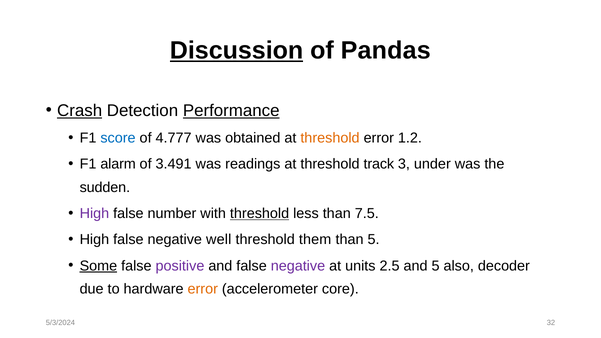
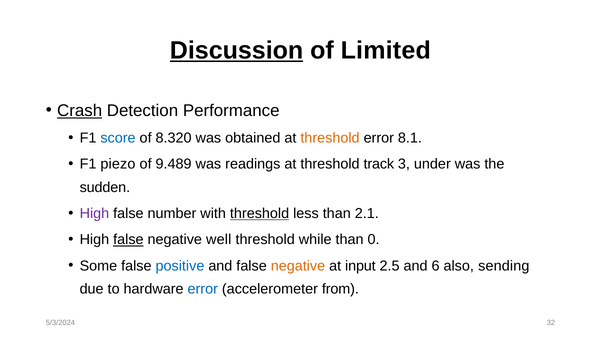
Pandas: Pandas -> Limited
Performance underline: present -> none
4.777: 4.777 -> 8.320
1.2: 1.2 -> 8.1
alarm: alarm -> piezo
3.491: 3.491 -> 9.489
7.5: 7.5 -> 2.1
false at (128, 240) underline: none -> present
them: them -> while
than 5: 5 -> 0
Some underline: present -> none
positive colour: purple -> blue
negative at (298, 266) colour: purple -> orange
units: units -> input
and 5: 5 -> 6
decoder: decoder -> sending
error at (203, 289) colour: orange -> blue
core: core -> from
